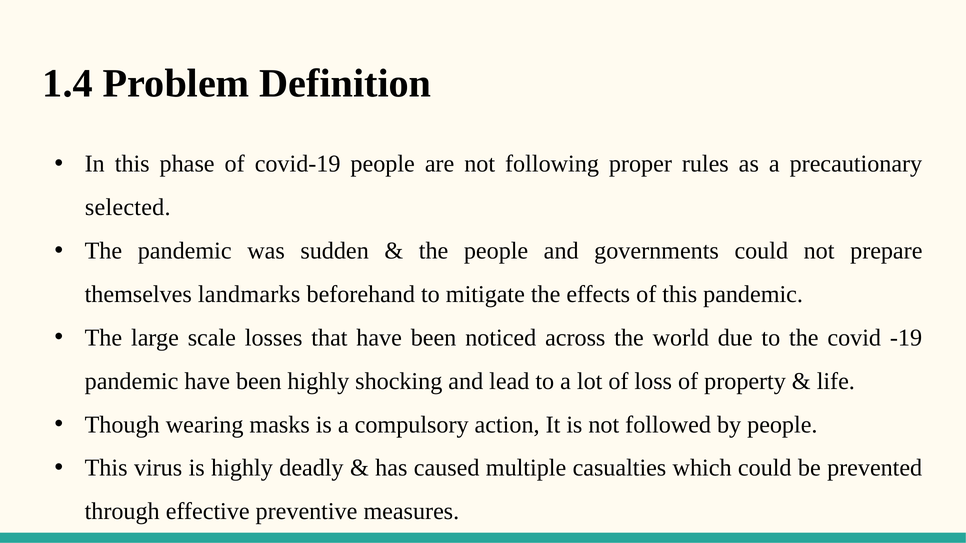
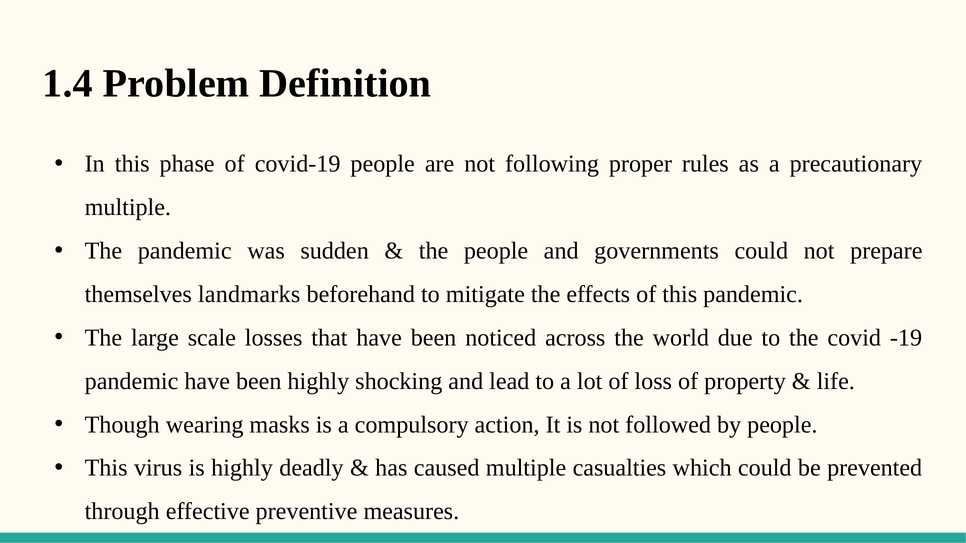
selected at (128, 208): selected -> multiple
